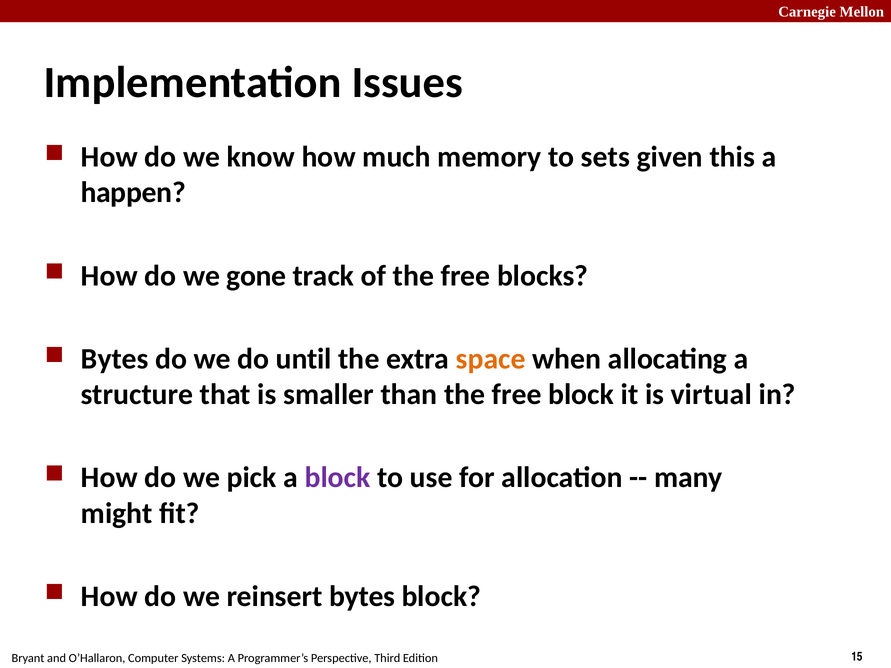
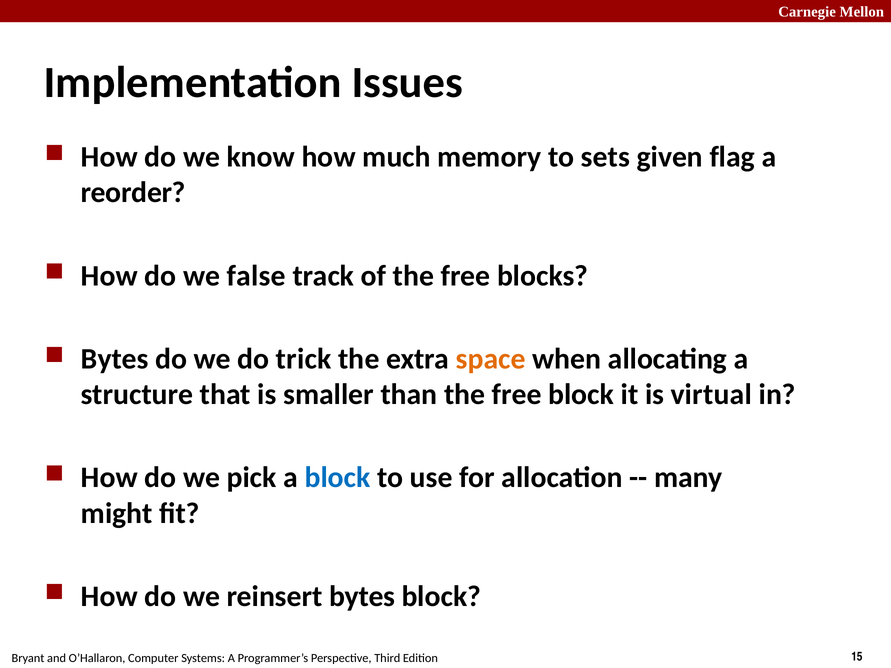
this: this -> flag
happen: happen -> reorder
gone: gone -> false
until: until -> trick
block at (337, 478) colour: purple -> blue
